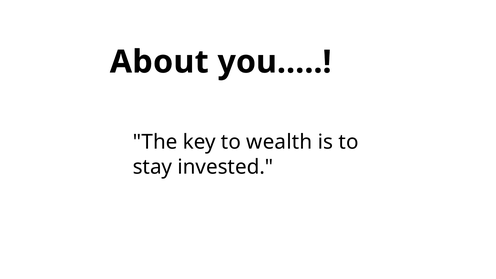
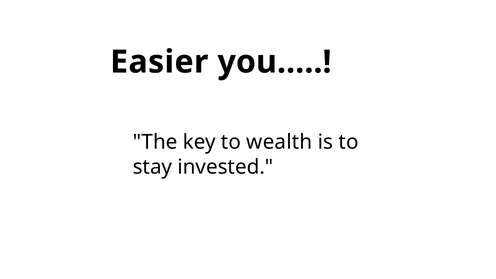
About: About -> Easier
